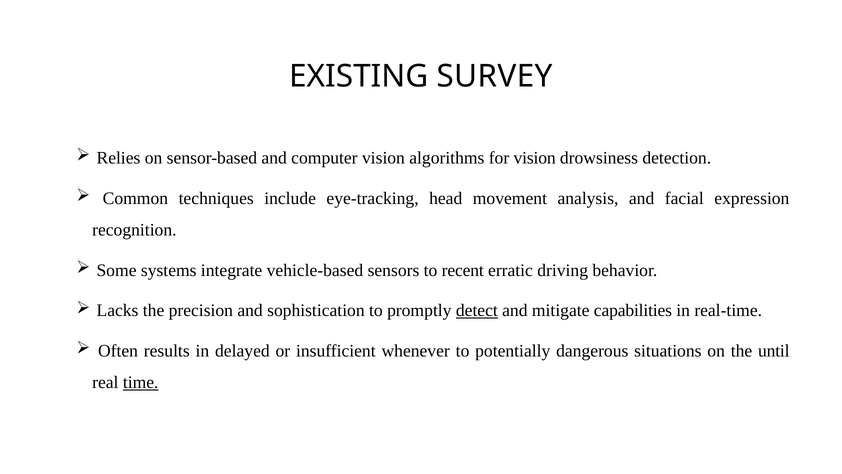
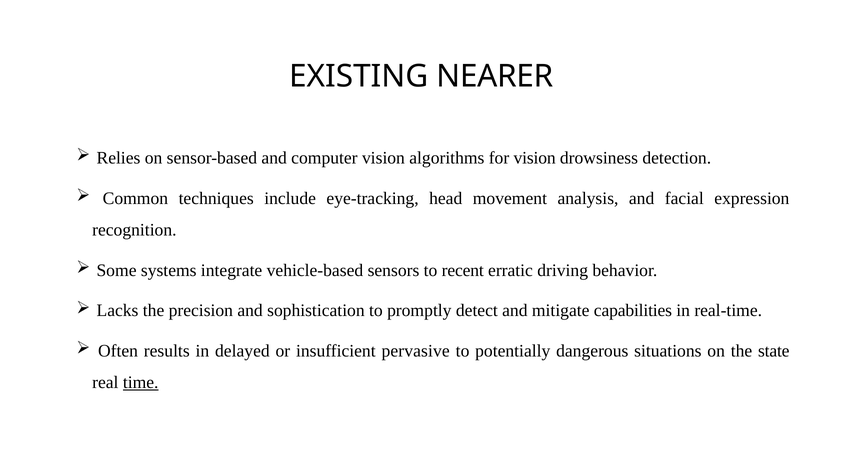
SURVEY: SURVEY -> NEARER
detect underline: present -> none
whenever: whenever -> pervasive
until: until -> state
